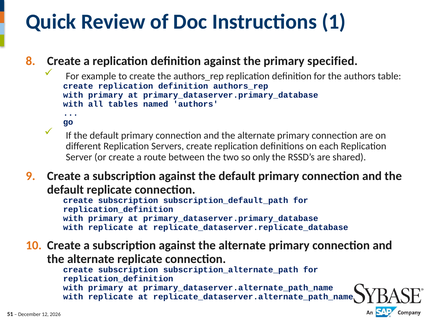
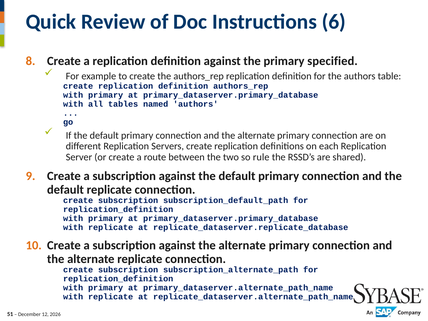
1: 1 -> 6
only: only -> rule
